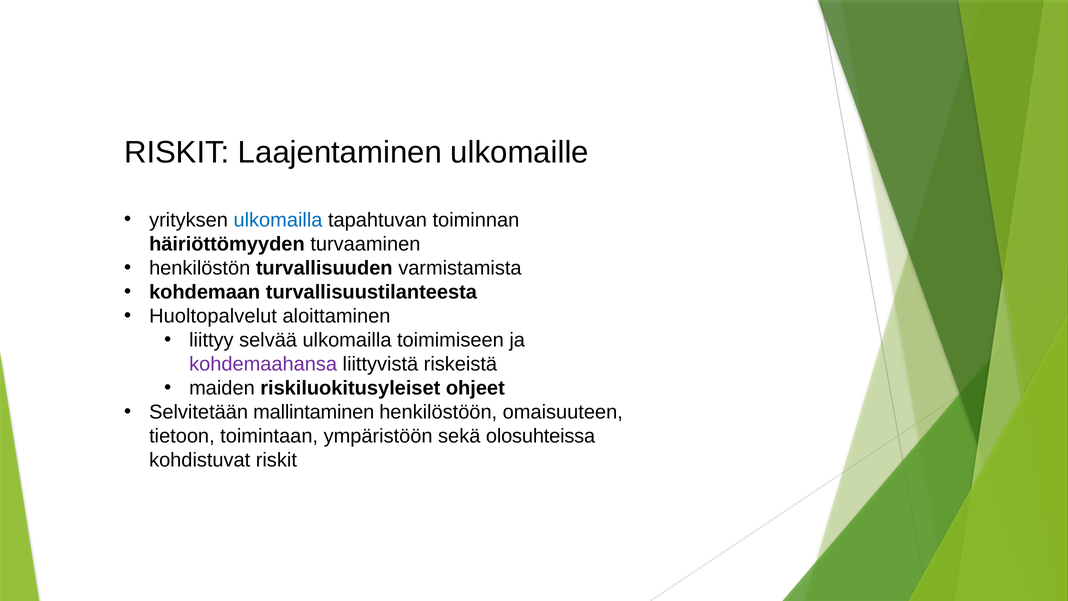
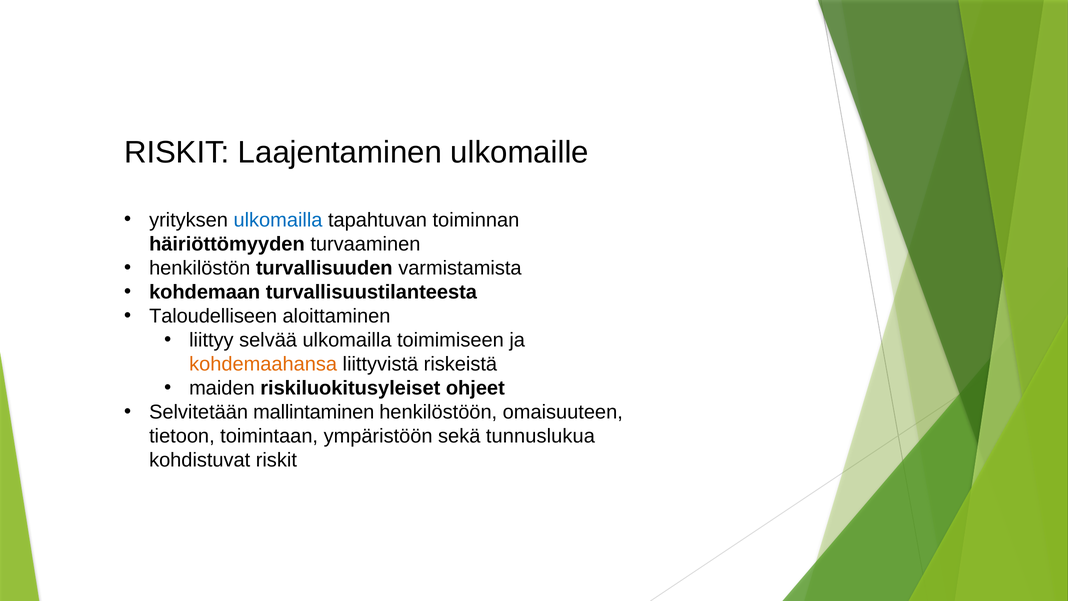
Huoltopalvelut: Huoltopalvelut -> Taloudelliseen
kohdemaahansa colour: purple -> orange
olosuhteissa: olosuhteissa -> tunnuslukua
